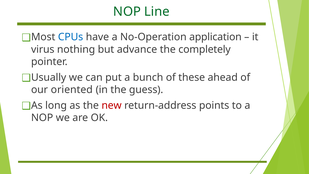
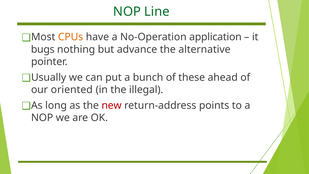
CPUs colour: blue -> orange
virus: virus -> bugs
completely: completely -> alternative
guess: guess -> illegal
